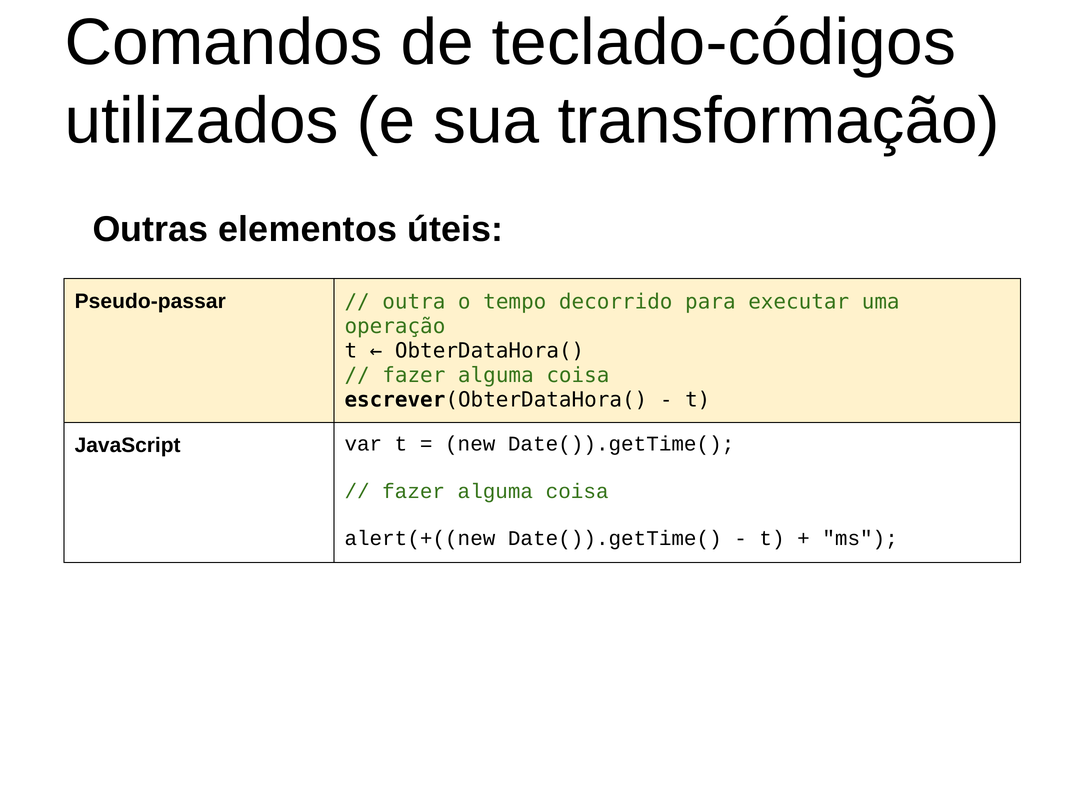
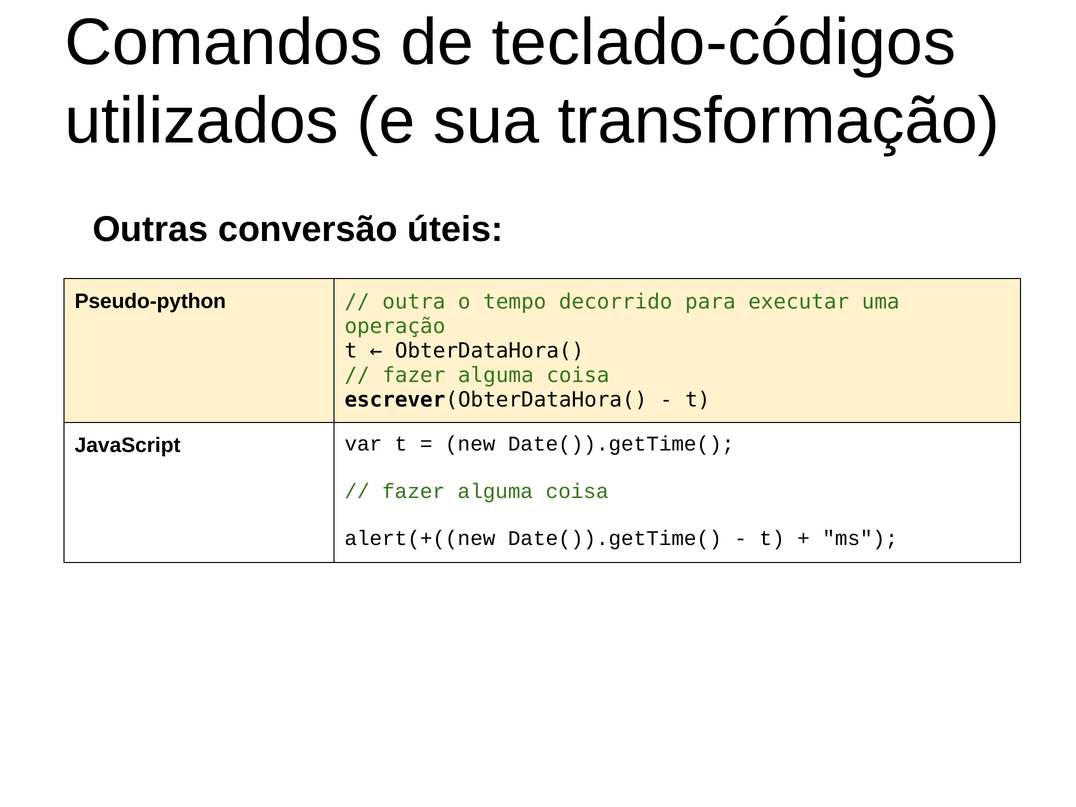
elementos: elementos -> conversão
Pseudo-passar: Pseudo-passar -> Pseudo-python
